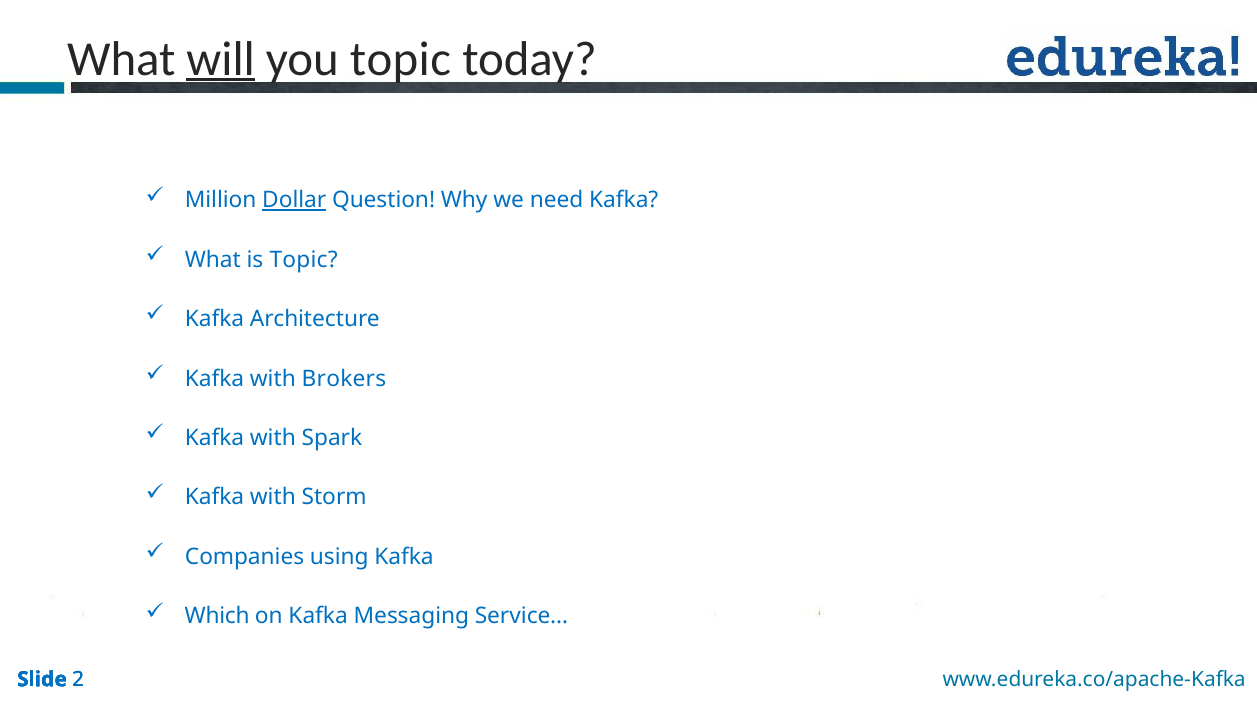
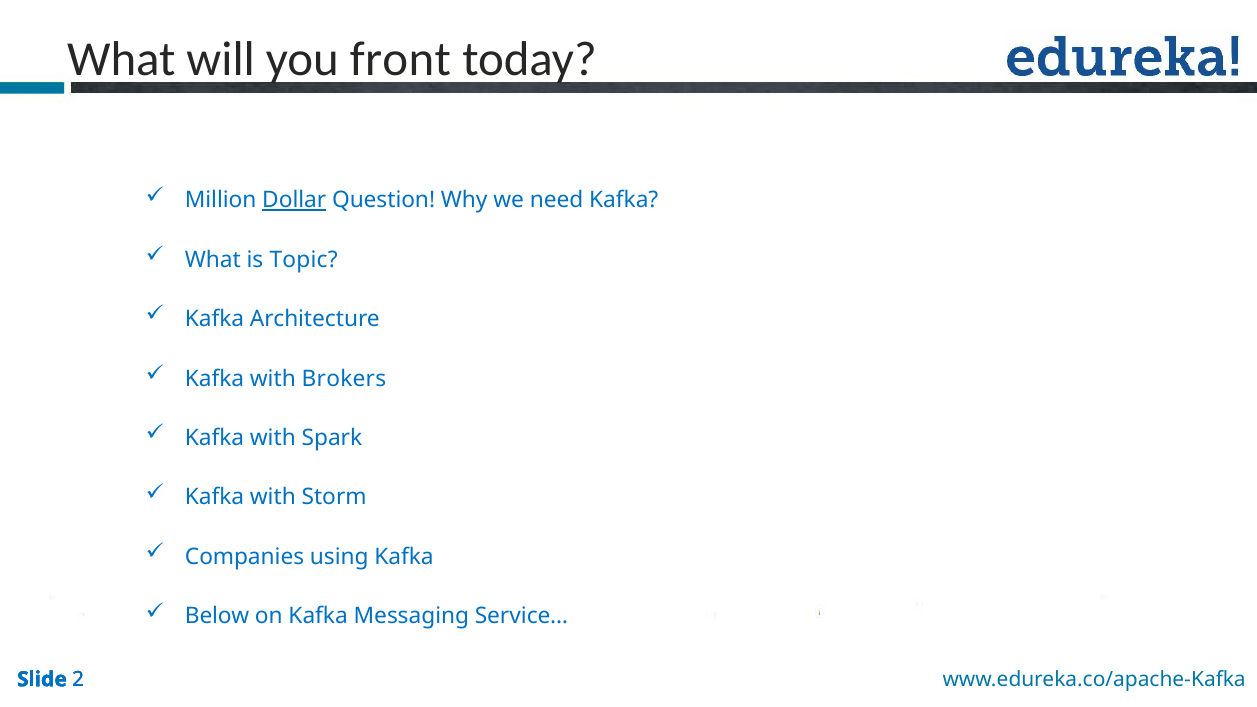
will underline: present -> none
you topic: topic -> front
Which: Which -> Below
